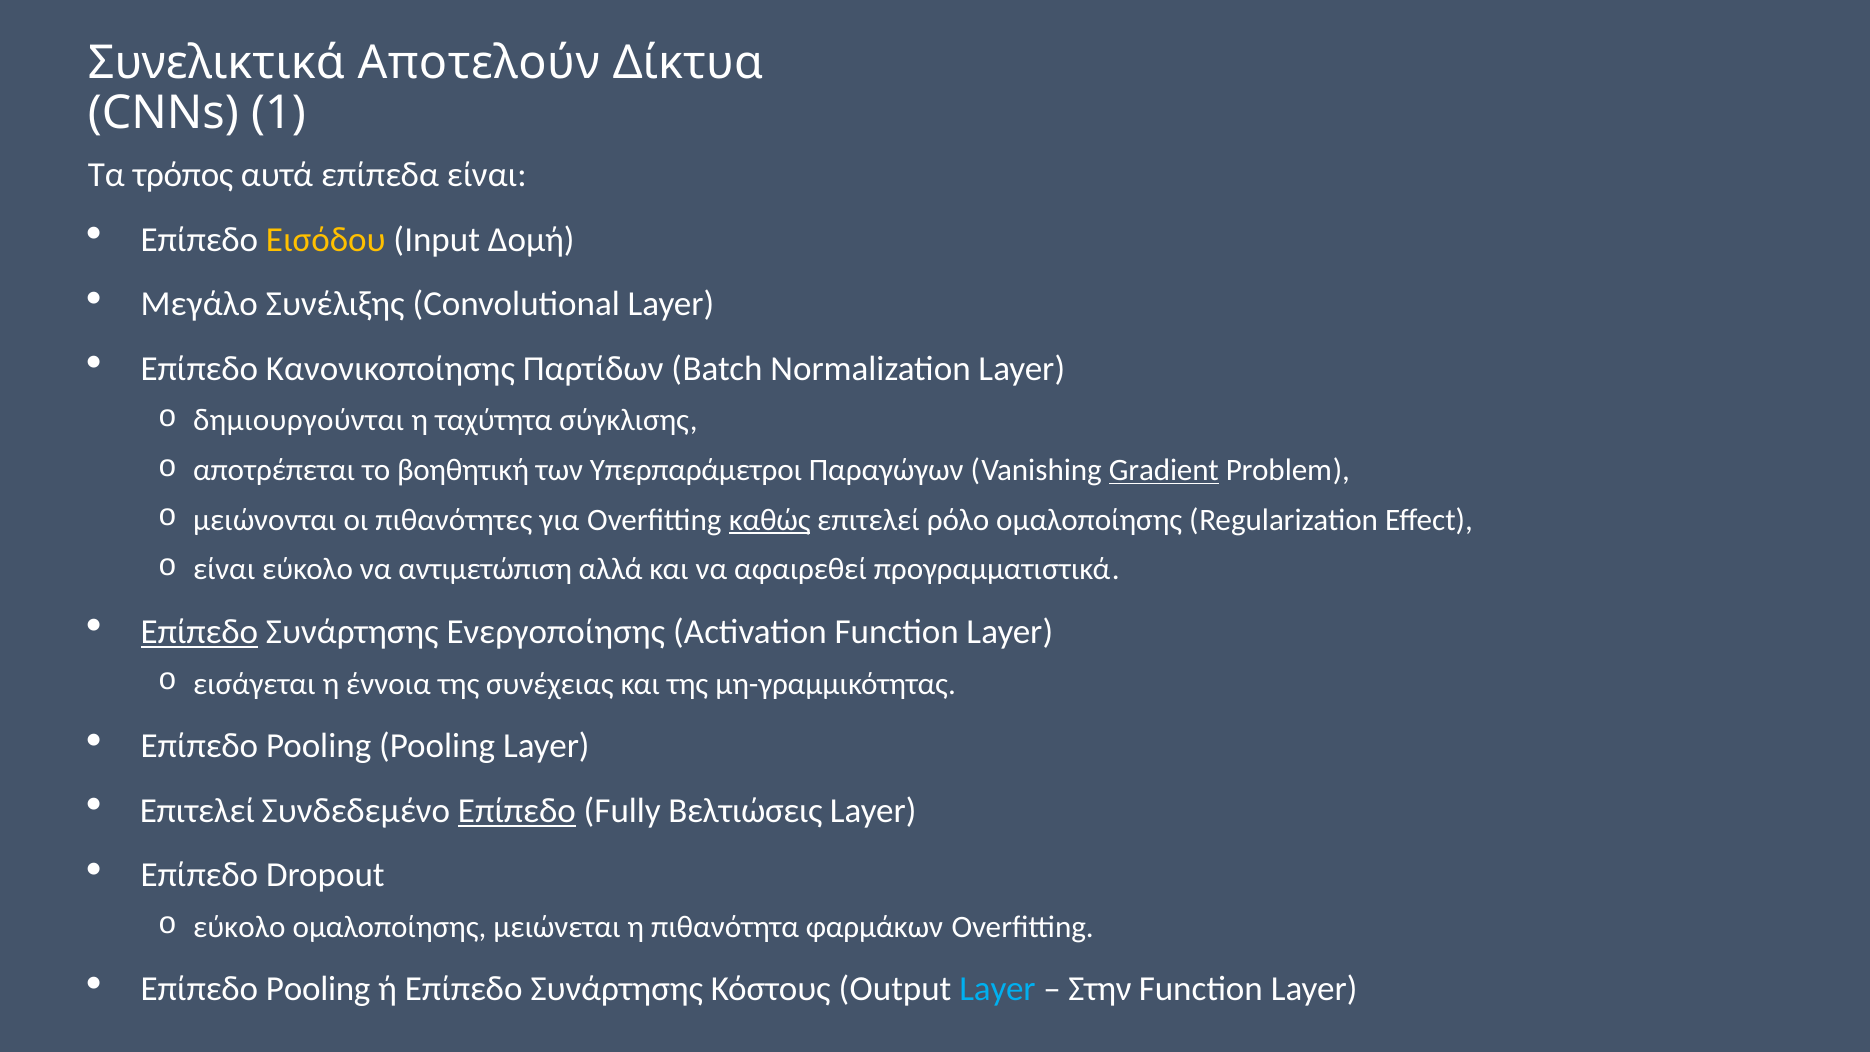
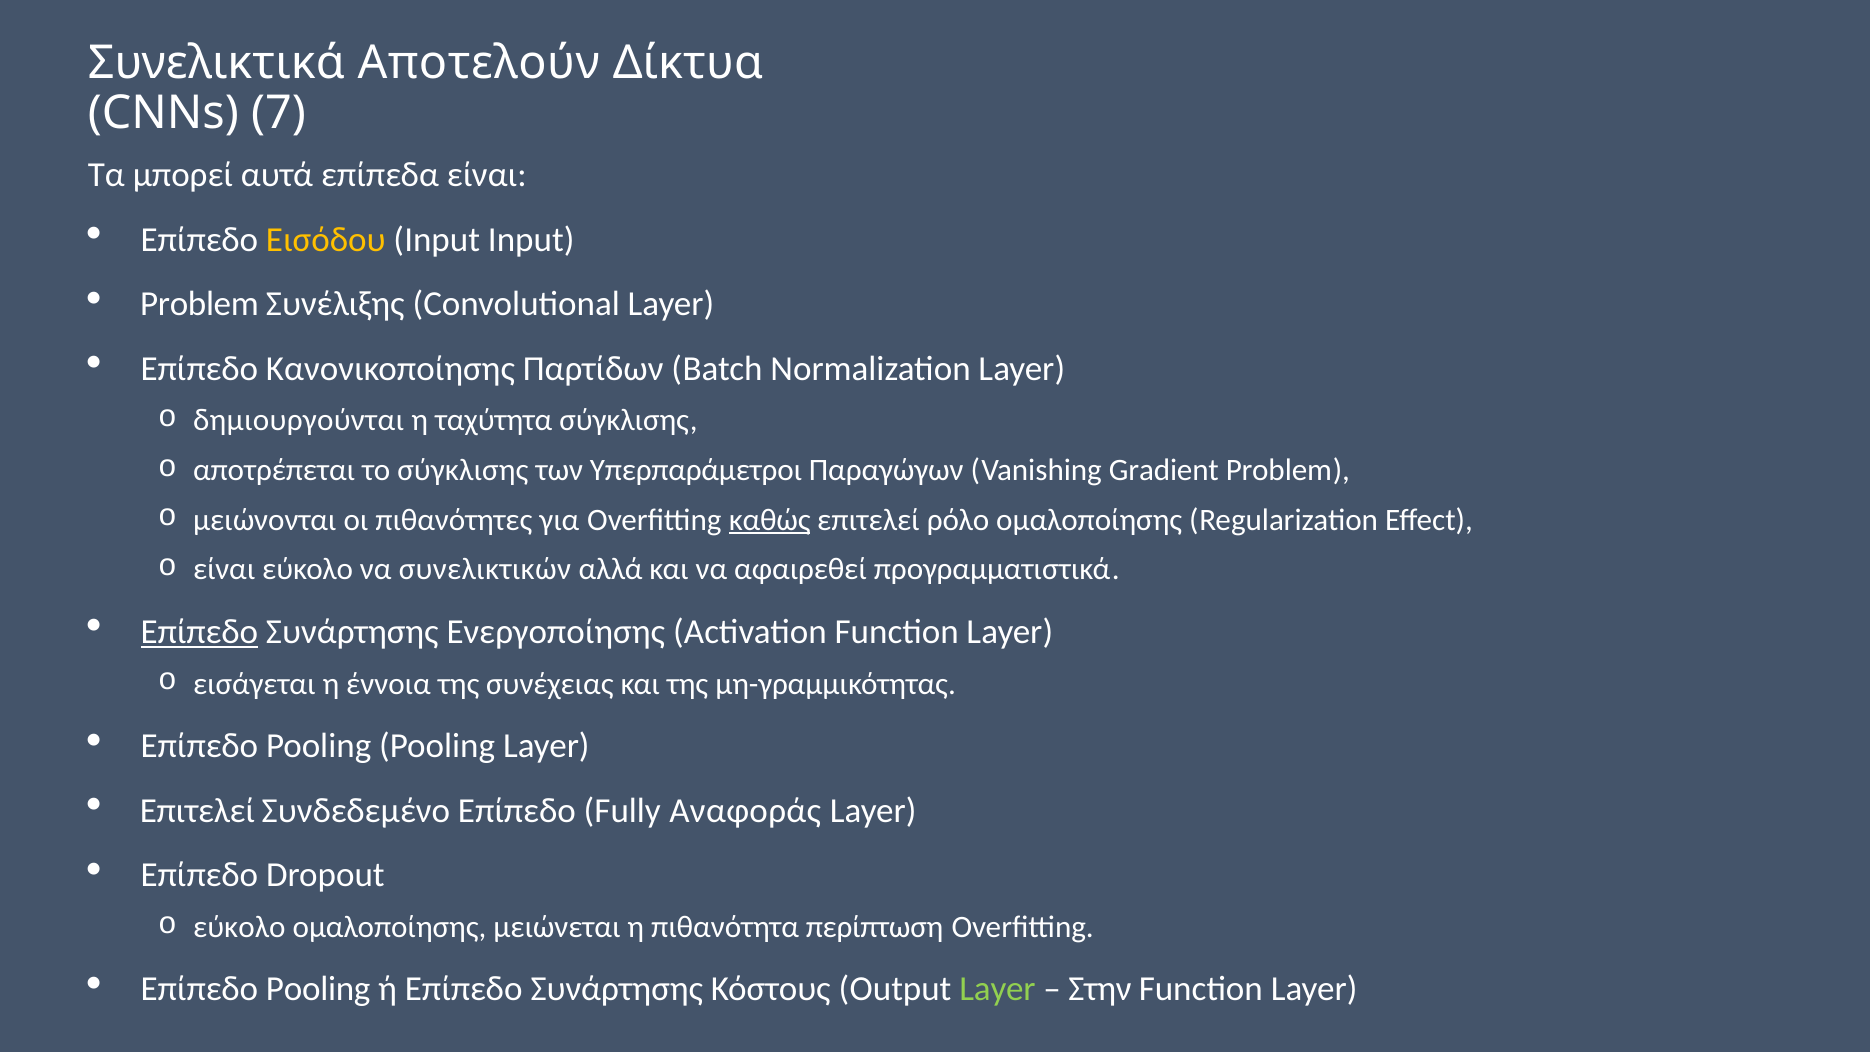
1: 1 -> 7
τρόπος: τρόπος -> μπορεί
Input Δομή: Δομή -> Input
Μεγάλο at (199, 304): Μεγάλο -> Problem
το βοηθητική: βοηθητική -> σύγκλισης
Gradient underline: present -> none
αντιμετώπιση: αντιμετώπιση -> συνελικτικών
Επίπεδο at (517, 811) underline: present -> none
Βελτιώσεις: Βελτιώσεις -> Αναφοράς
φαρμάκων: φαρμάκων -> περίπτωση
Layer at (998, 989) colour: light blue -> light green
